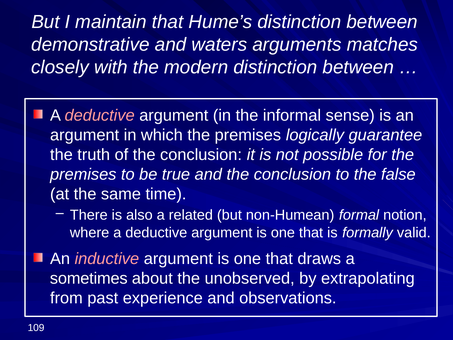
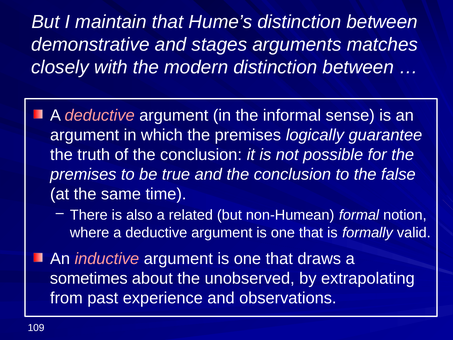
waters: waters -> stages
